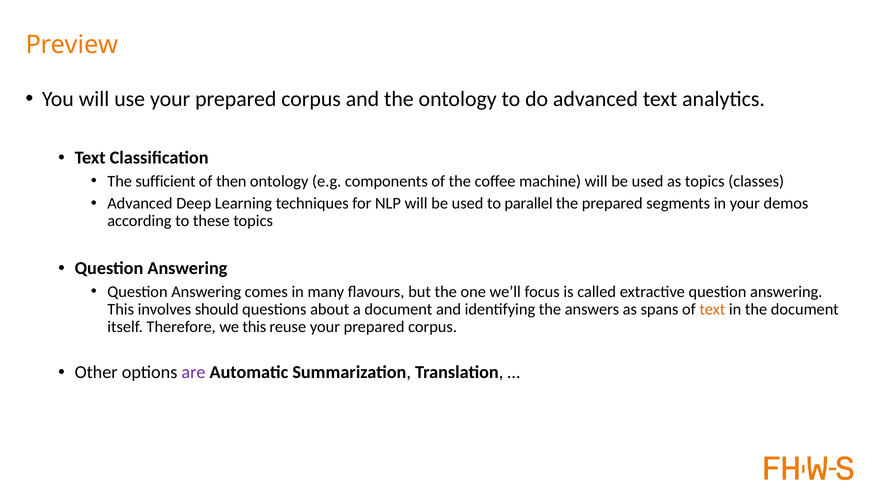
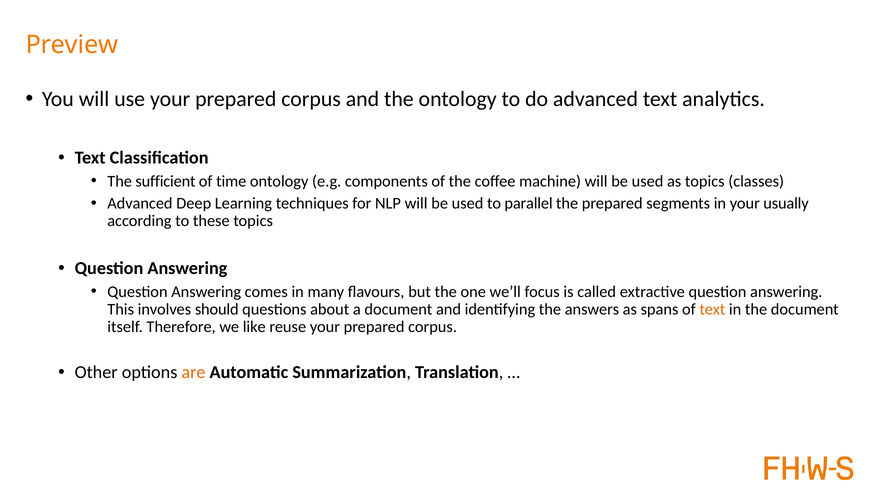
then: then -> time
demos: demos -> usually
we this: this -> like
are colour: purple -> orange
